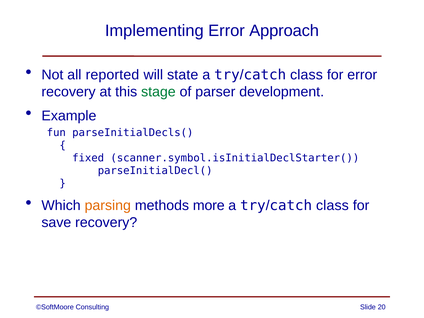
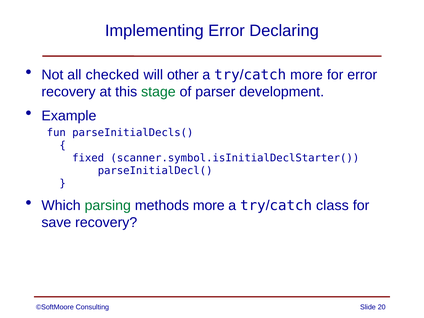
Approach: Approach -> Declaring
reported: reported -> checked
state: state -> other
class at (306, 75): class -> more
parsing colour: orange -> green
